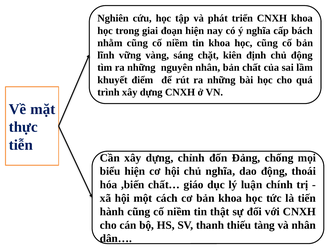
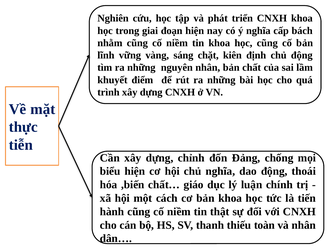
tàng: tàng -> toàn
